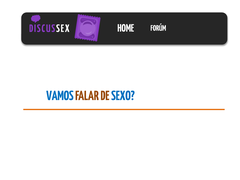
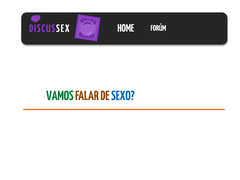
VAMOS colour: blue -> green
